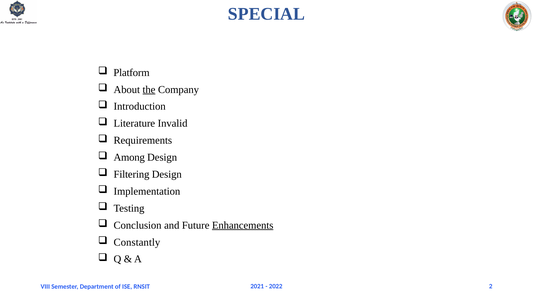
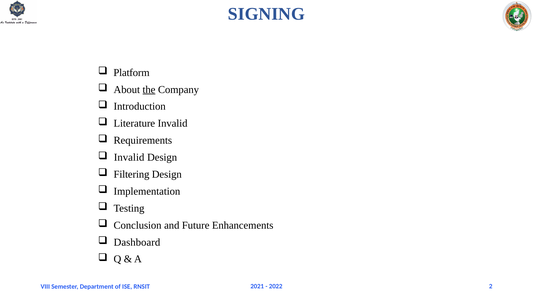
SPECIAL: SPECIAL -> SIGNING
Among at (129, 157): Among -> Invalid
Enhancements underline: present -> none
Constantly: Constantly -> Dashboard
